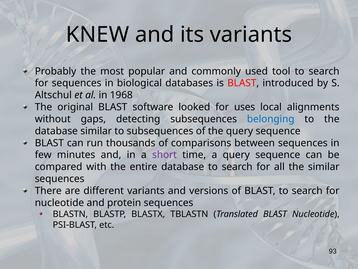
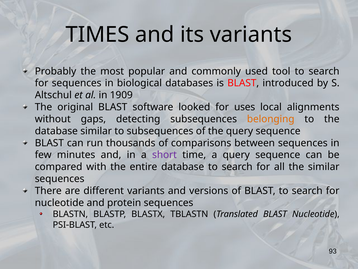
KNEW: KNEW -> TIMES
1968: 1968 -> 1909
belonging colour: blue -> orange
